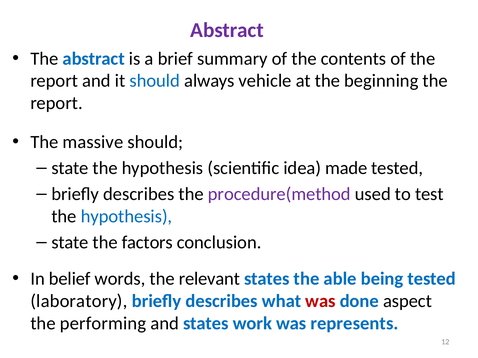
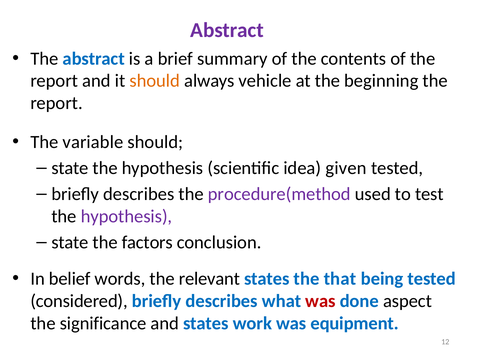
should at (155, 81) colour: blue -> orange
massive: massive -> variable
made: made -> given
hypothesis at (126, 217) colour: blue -> purple
able: able -> that
laboratory: laboratory -> considered
performing: performing -> significance
represents: represents -> equipment
